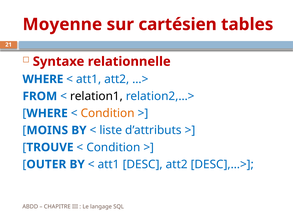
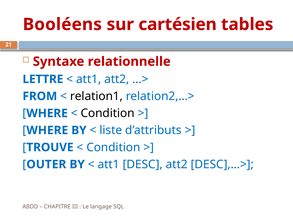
Moyenne: Moyenne -> Booléens
WHERE at (43, 79): WHERE -> LETTRE
Condition at (108, 113) colour: orange -> black
MOINS at (47, 130): MOINS -> WHERE
